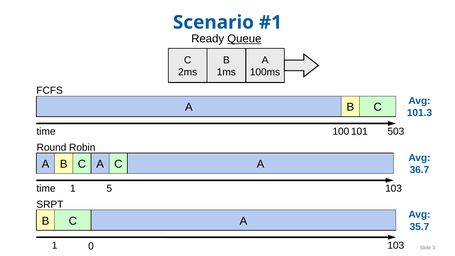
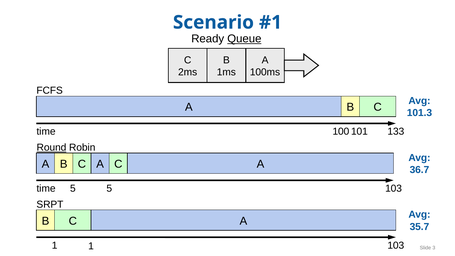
503: 503 -> 133
Round underline: none -> present
time 1: 1 -> 5
1 0: 0 -> 1
